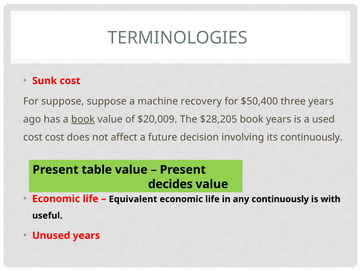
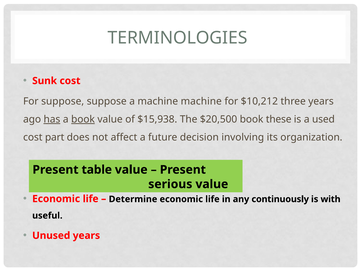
machine recovery: recovery -> machine
$50,400: $50,400 -> $10,212
has underline: none -> present
$20,009: $20,009 -> $15,938
$28,205: $28,205 -> $20,500
book years: years -> these
cost cost: cost -> part
its continuously: continuously -> organization
decides: decides -> serious
Equivalent: Equivalent -> Determine
